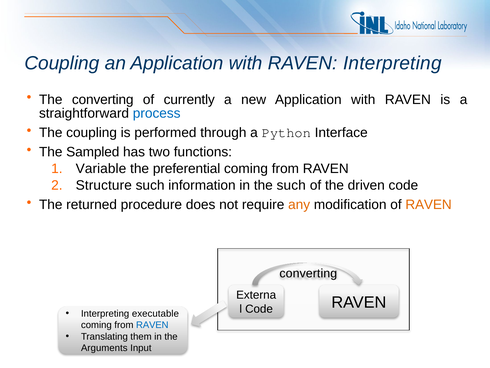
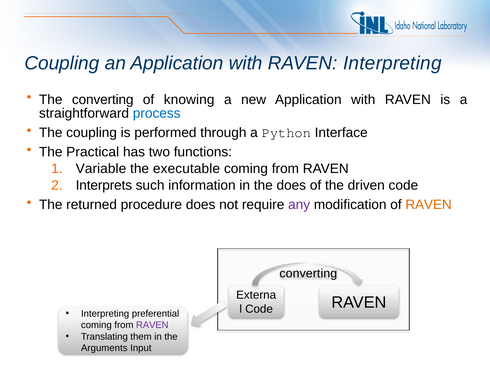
currently: currently -> knowing
Sampled: Sampled -> Practical
preferential: preferential -> executable
Structure: Structure -> Interprets
the such: such -> does
any colour: orange -> purple
executable: executable -> preferential
RAVEN at (152, 325) colour: blue -> purple
